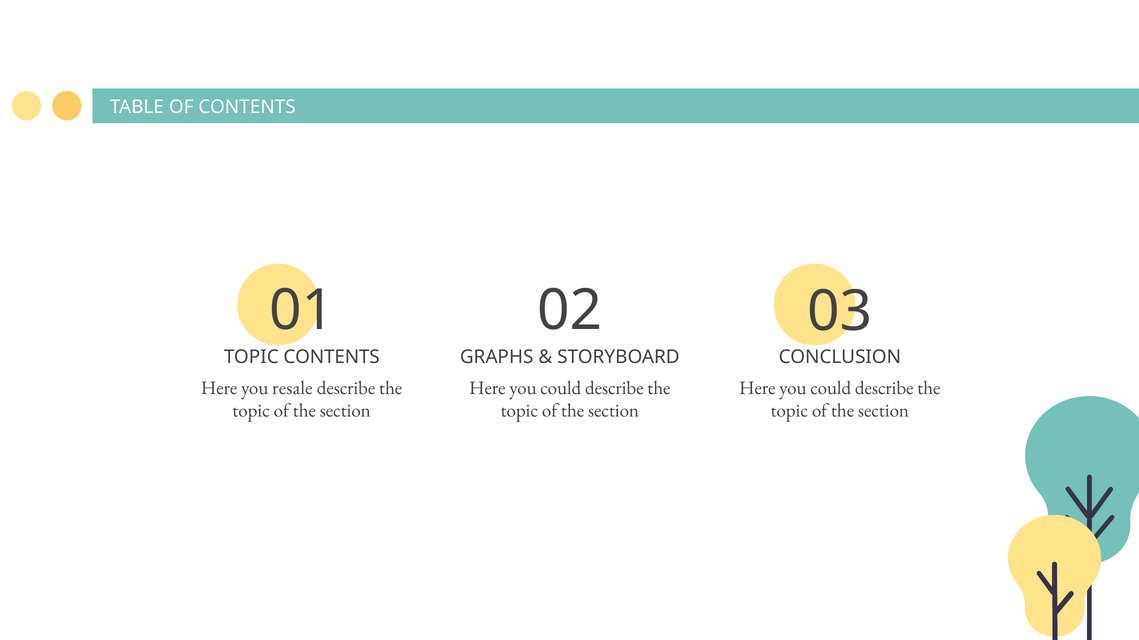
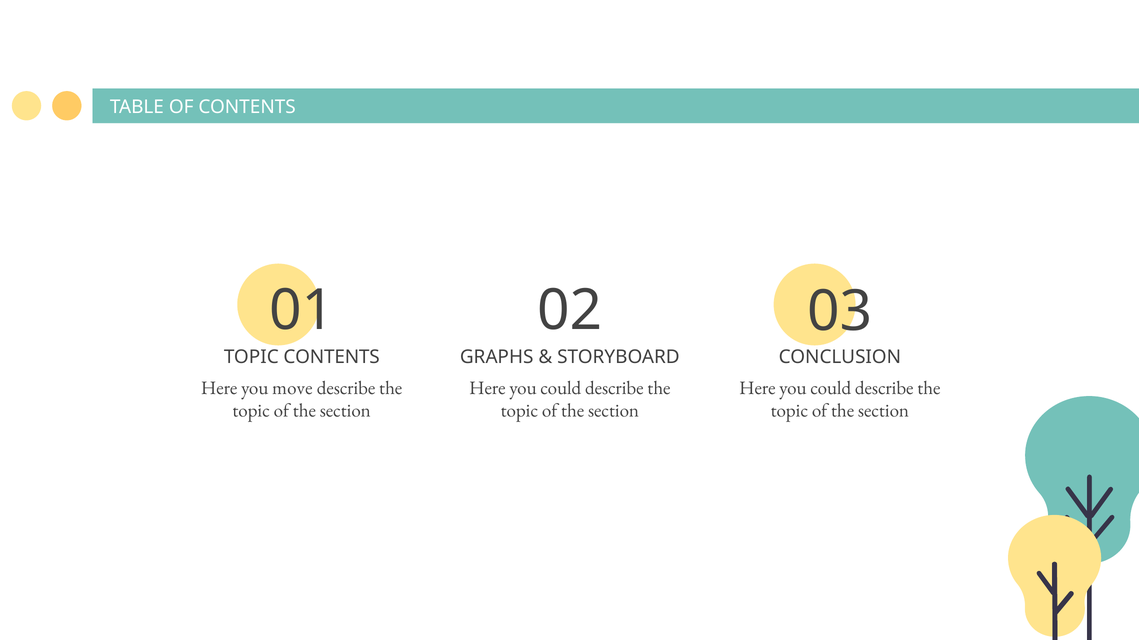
resale: resale -> move
